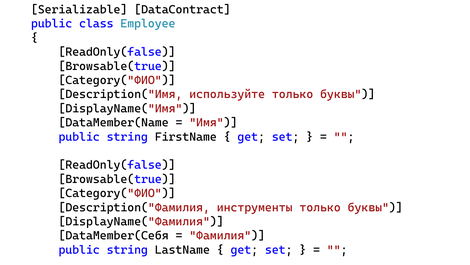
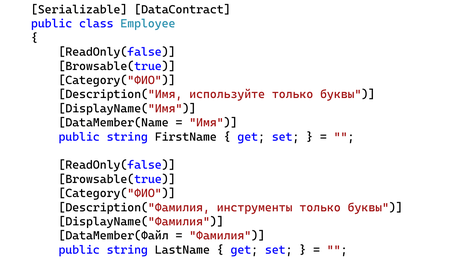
DataMember(Себя: DataMember(Себя -> DataMember(Файл
